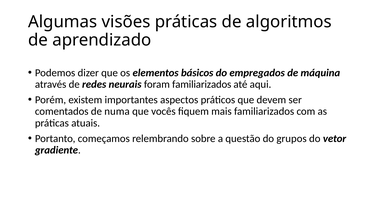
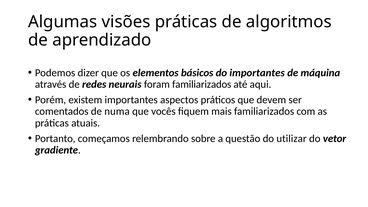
do empregados: empregados -> importantes
grupos: grupos -> utilizar
